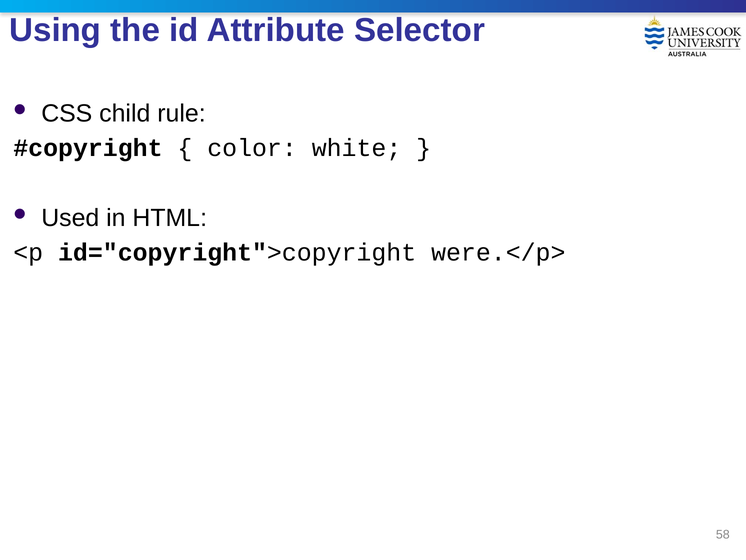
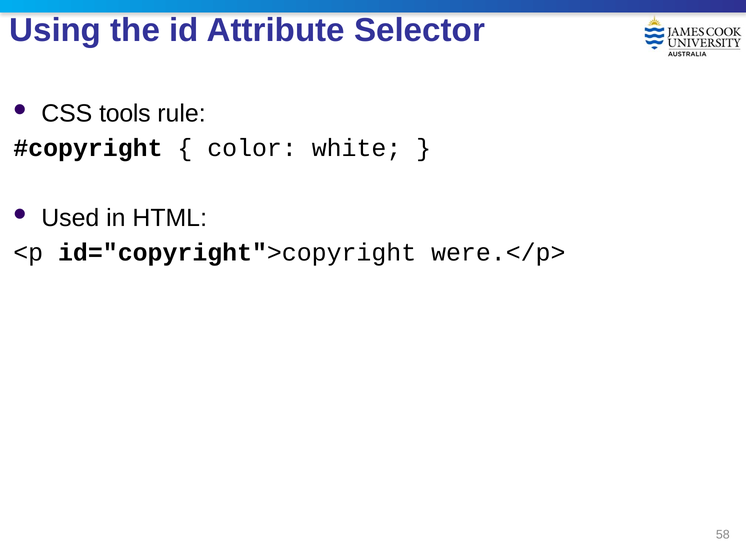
child: child -> tools
